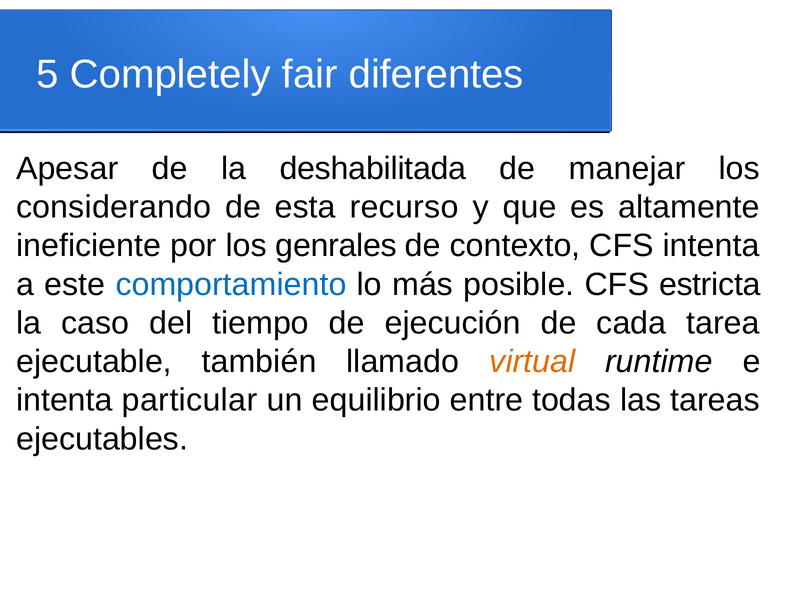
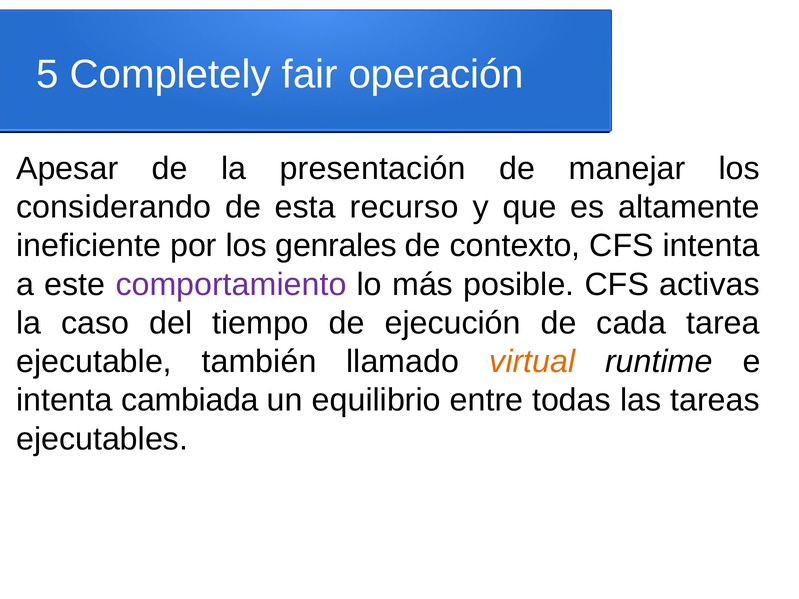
diferentes: diferentes -> operación
deshabilitada: deshabilitada -> presentación
comportamiento colour: blue -> purple
estricta: estricta -> activas
particular: particular -> cambiada
